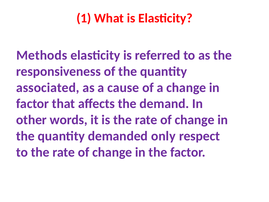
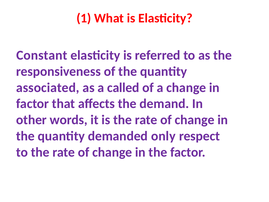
Methods: Methods -> Constant
cause: cause -> called
